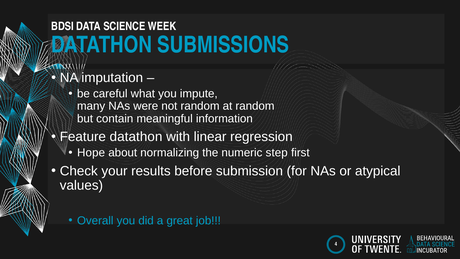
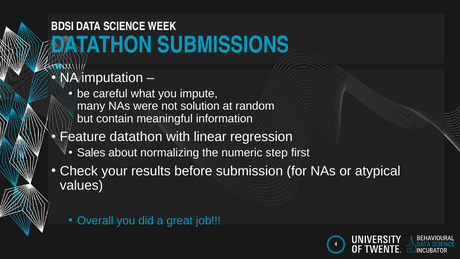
not random: random -> solution
Hope: Hope -> Sales
